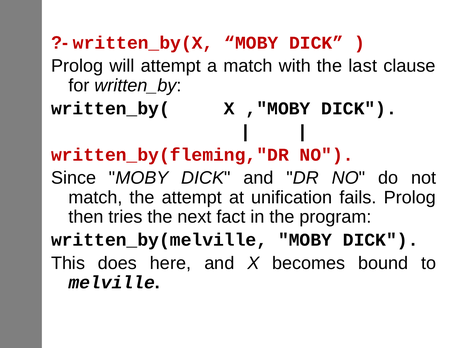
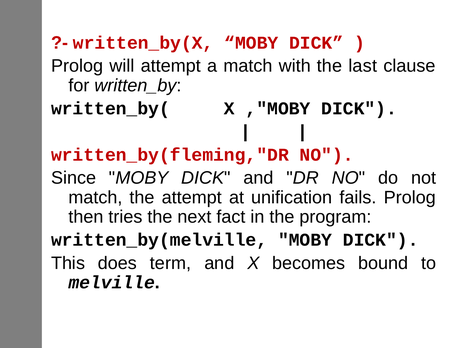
here: here -> term
